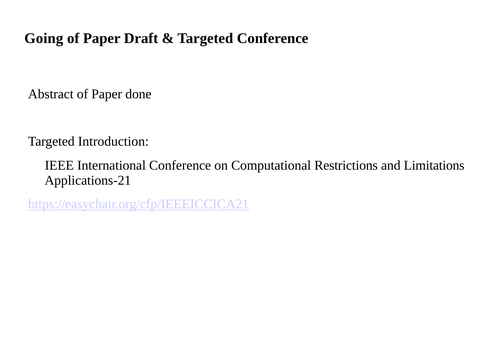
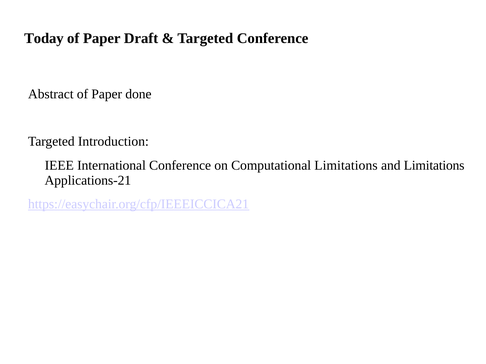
Going: Going -> Today
Computational Restrictions: Restrictions -> Limitations
